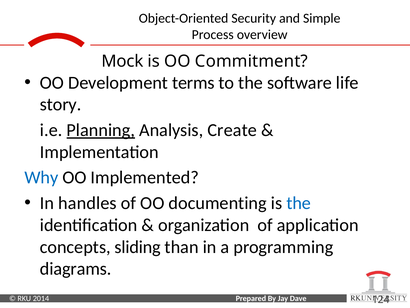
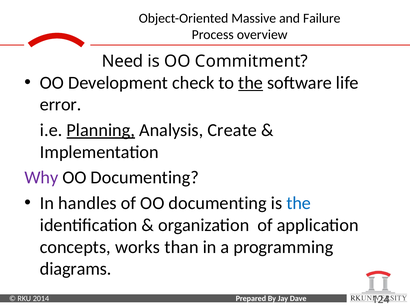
Security: Security -> Massive
Simple: Simple -> Failure
Mock: Mock -> Need
terms: terms -> check
the at (251, 83) underline: none -> present
story: story -> error
Why colour: blue -> purple
Implemented at (145, 177): Implemented -> Documenting
sliding: sliding -> works
